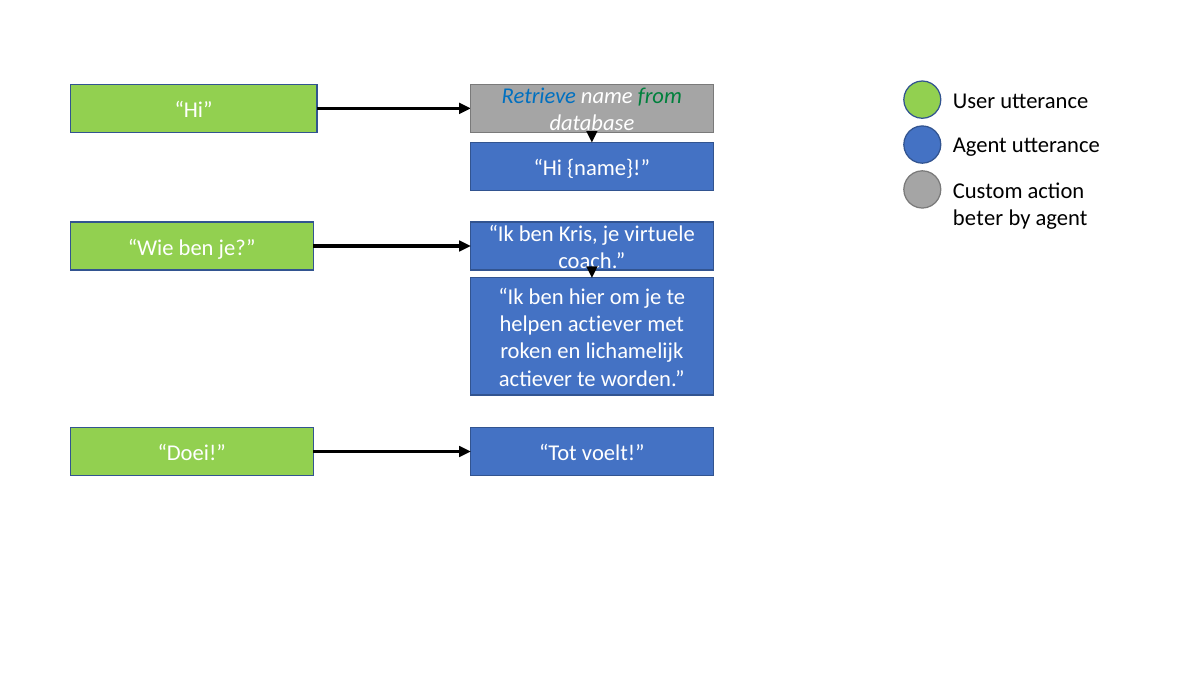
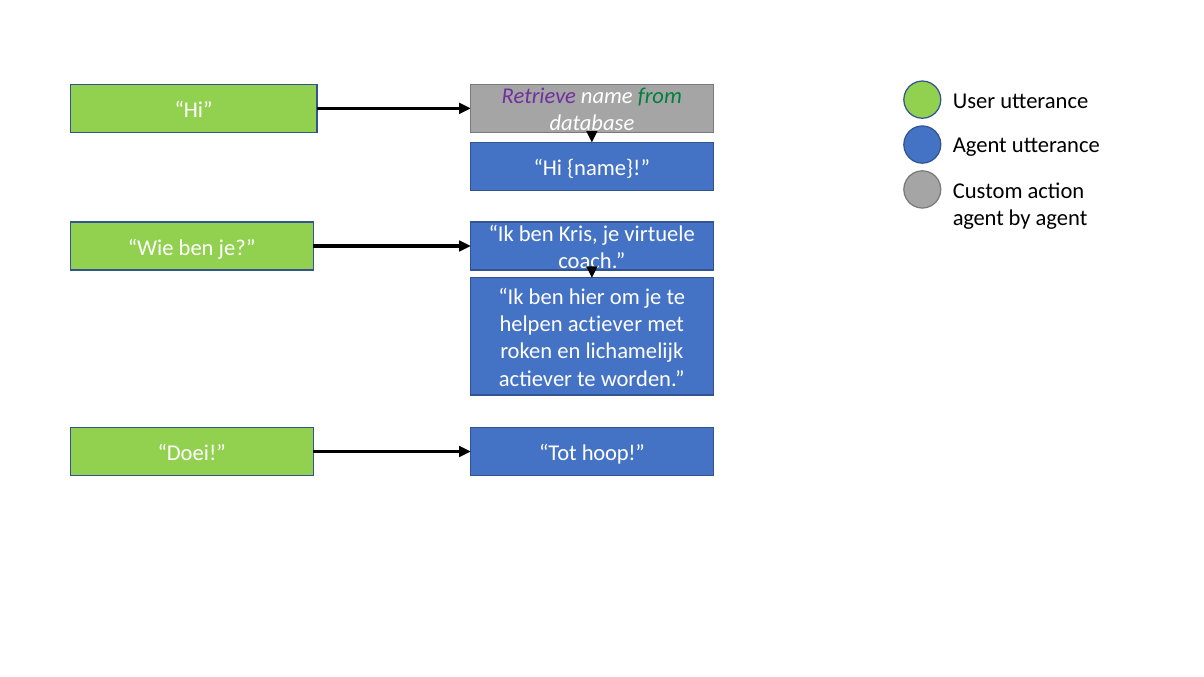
Retrieve colour: blue -> purple
beter at (978, 218): beter -> agent
voelt: voelt -> hoop
